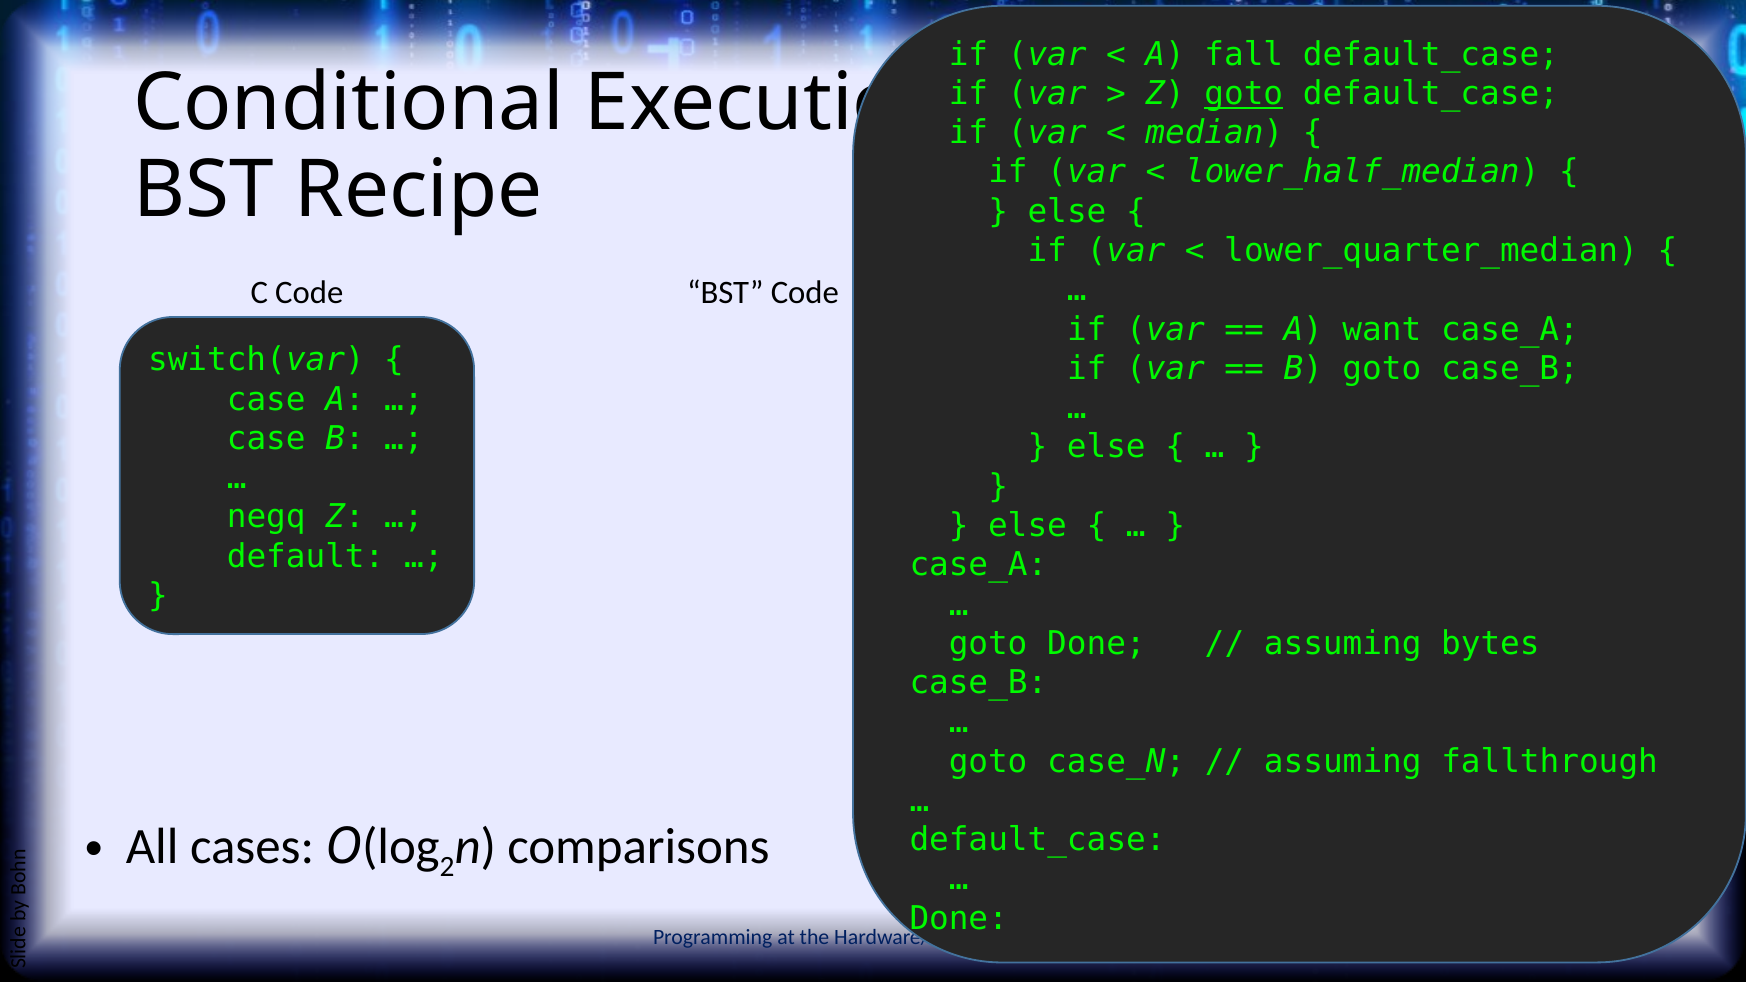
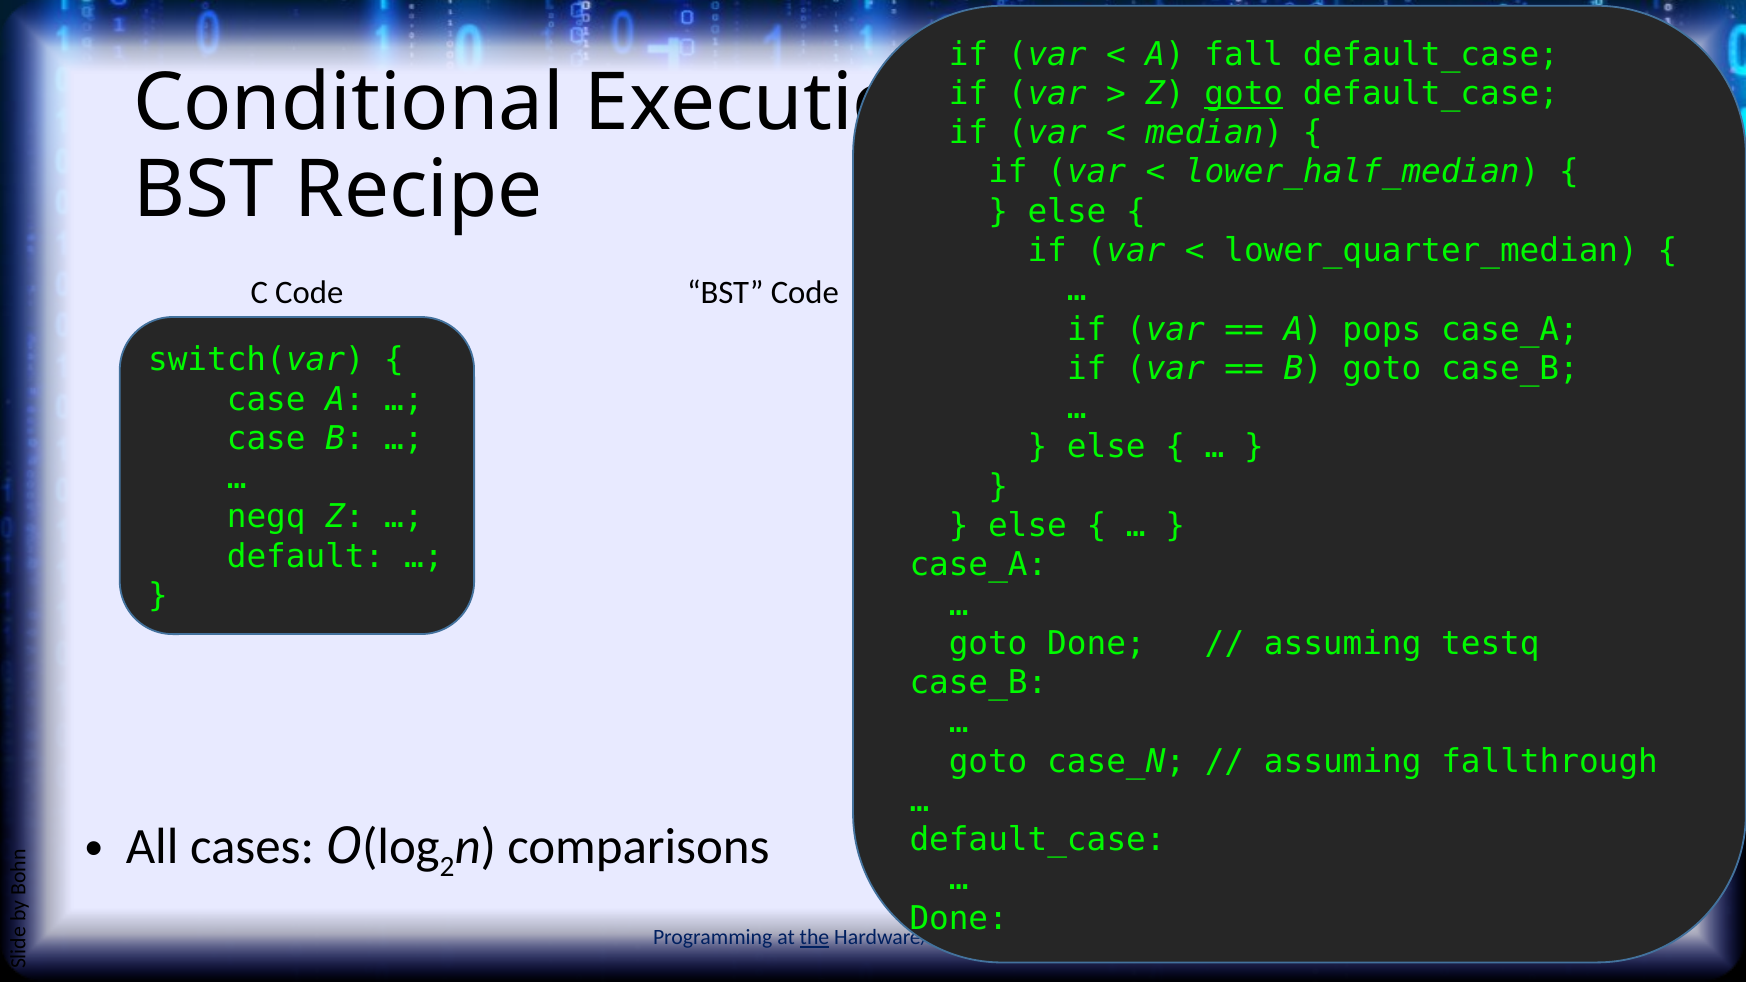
want: want -> pops
bytes: bytes -> testq
the underline: none -> present
